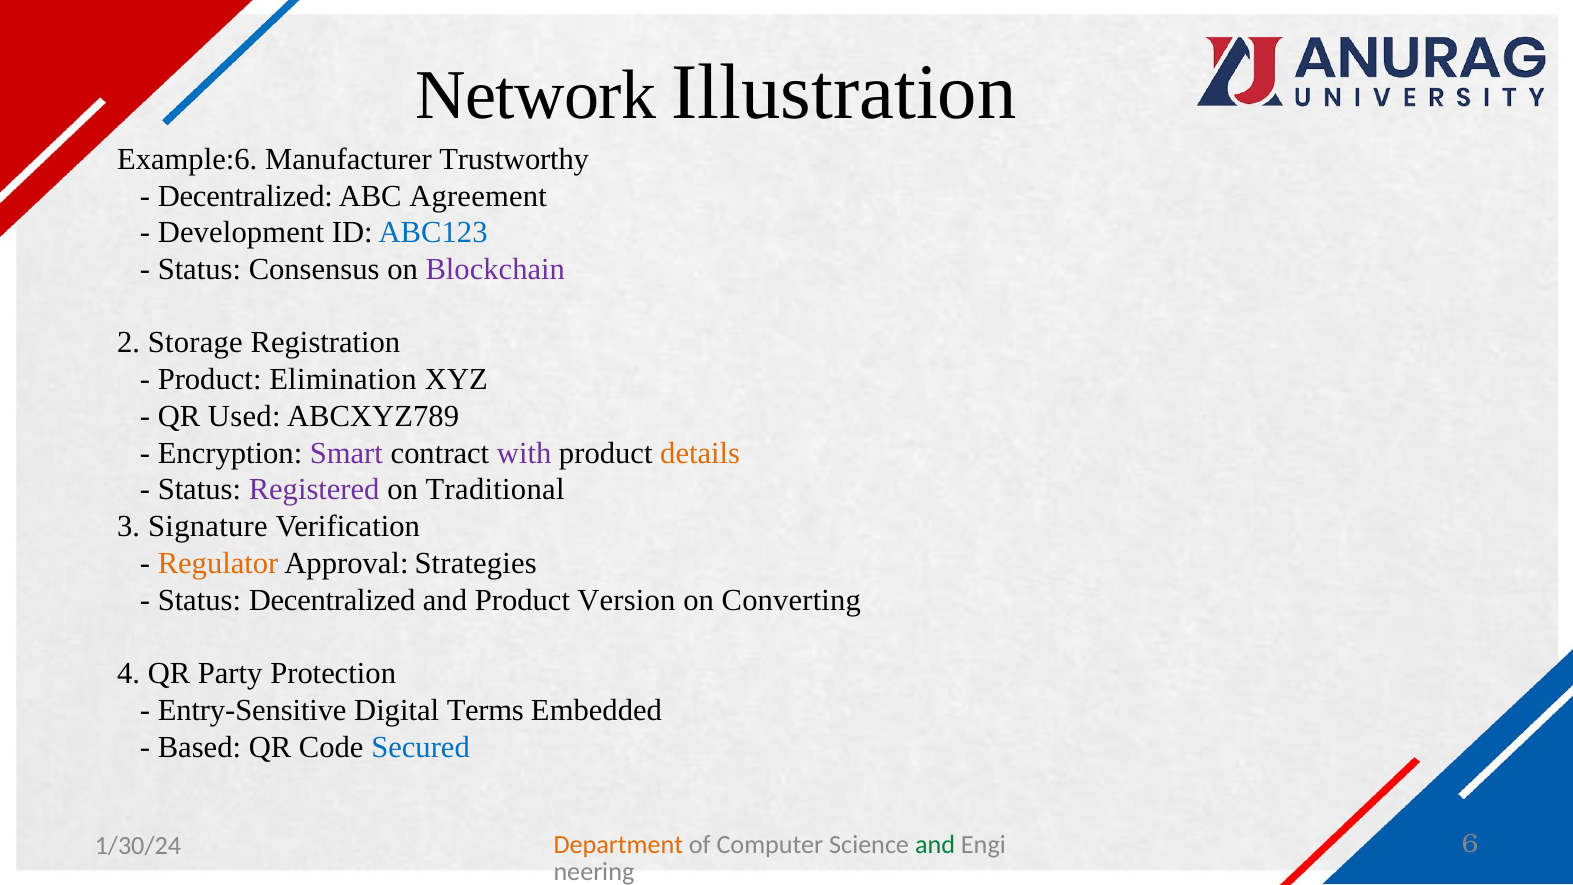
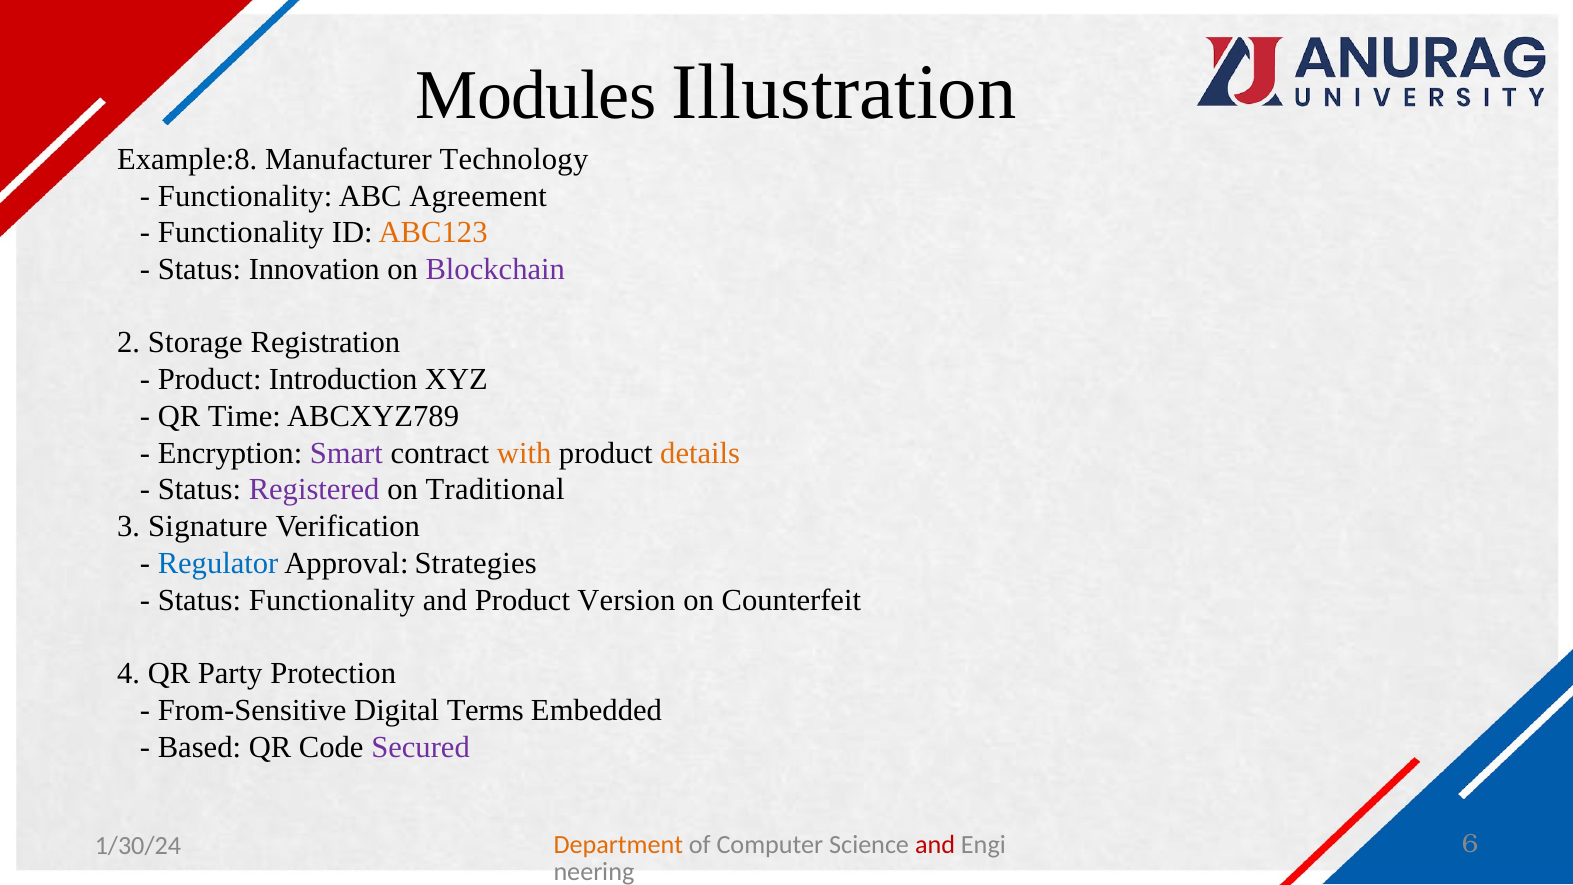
Network: Network -> Modules
Example:6: Example:6 -> Example:8
Trustworthy: Trustworthy -> Technology
Decentralized at (245, 196): Decentralized -> Functionality
Development at (241, 233): Development -> Functionality
ABC123 colour: blue -> orange
Consensus: Consensus -> Innovation
Elimination: Elimination -> Introduction
Used: Used -> Time
with colour: purple -> orange
Regulator colour: orange -> blue
Status Decentralized: Decentralized -> Functionality
Converting: Converting -> Counterfeit
Entry-Sensitive: Entry-Sensitive -> From-Sensitive
Secured colour: blue -> purple
and at (935, 845) colour: green -> red
